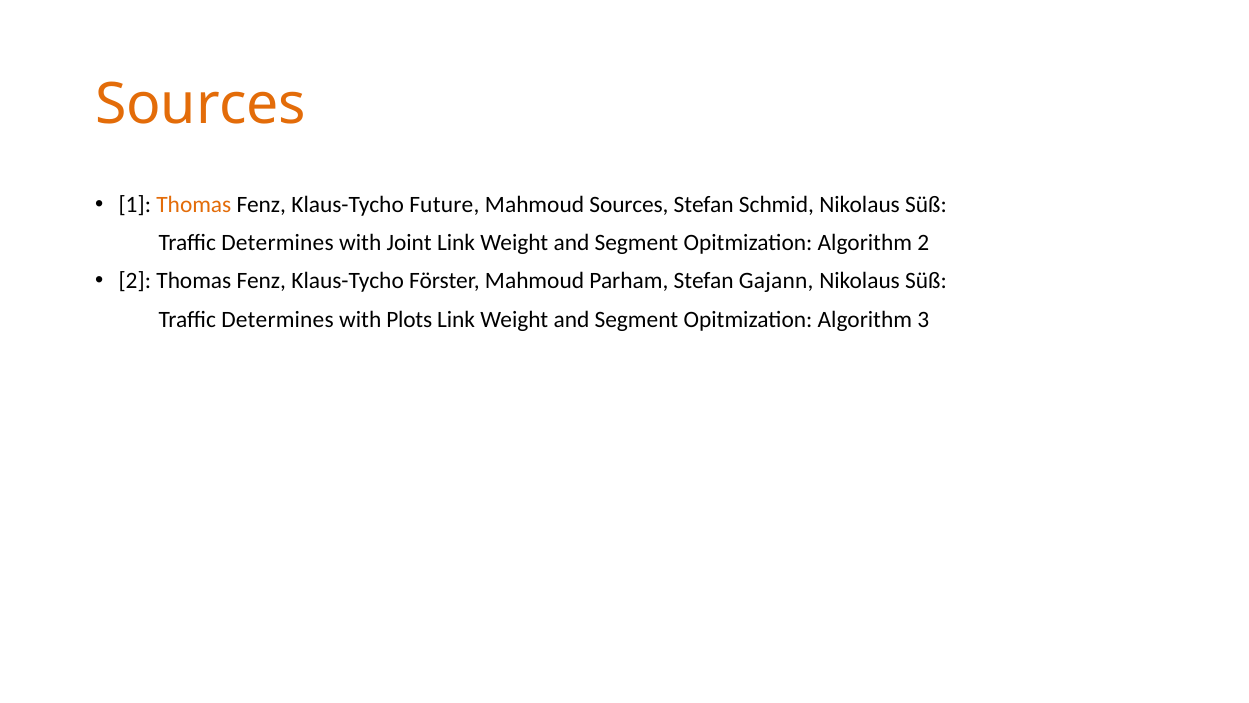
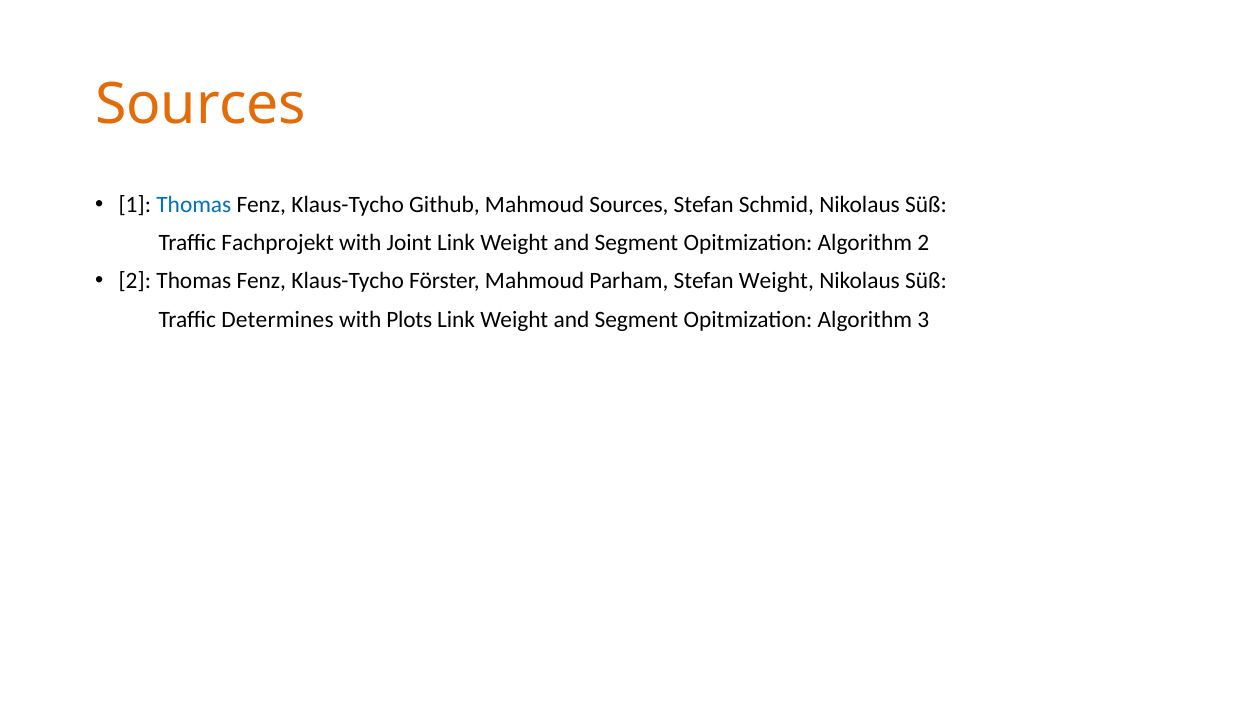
Thomas at (194, 204) colour: orange -> blue
Future: Future -> Github
Determines at (278, 243): Determines -> Fachprojekt
Stefan Gajann: Gajann -> Weight
